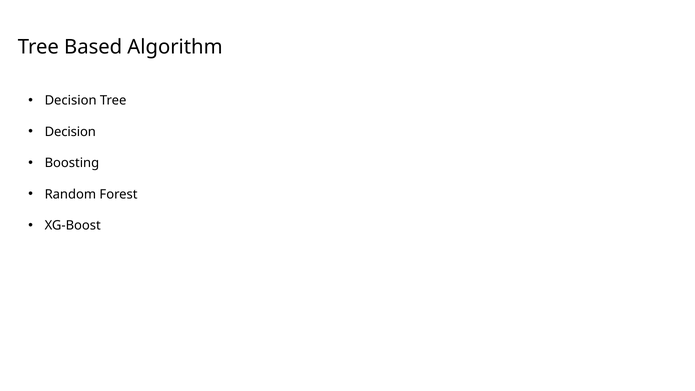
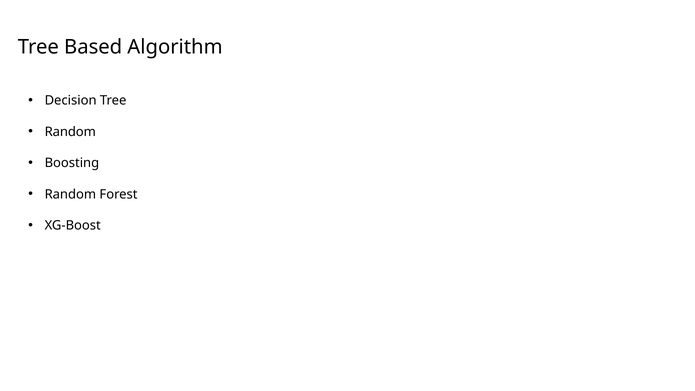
Decision at (70, 132): Decision -> Random
